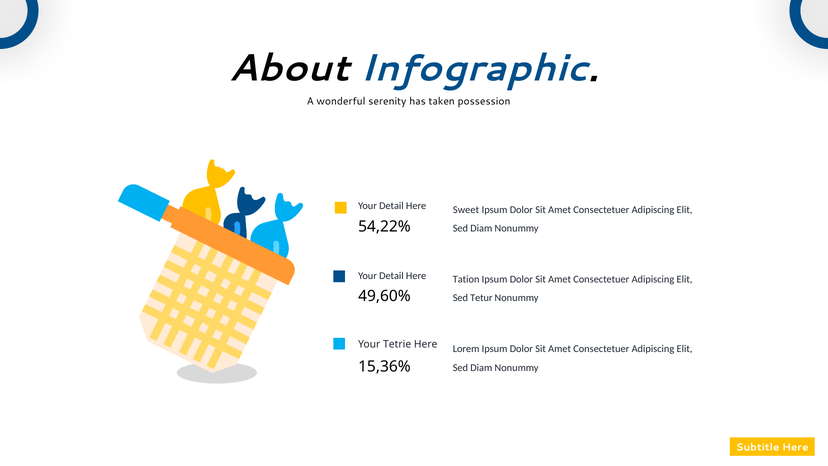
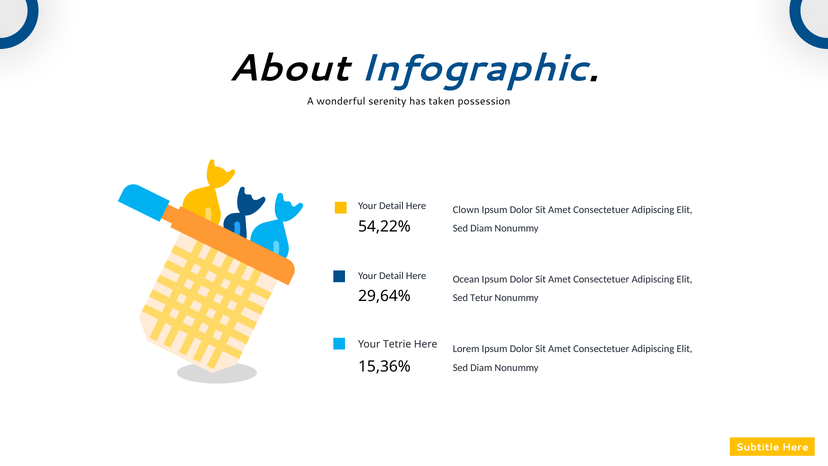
Sweet: Sweet -> Clown
Tation: Tation -> Ocean
49,60%: 49,60% -> 29,64%
